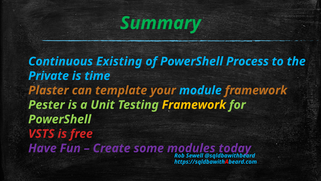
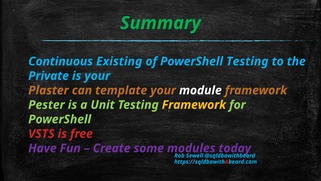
PowerShell Process: Process -> Testing
is time: time -> your
module colour: light blue -> white
